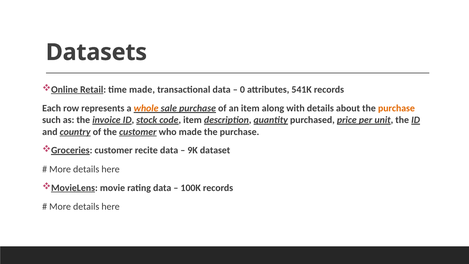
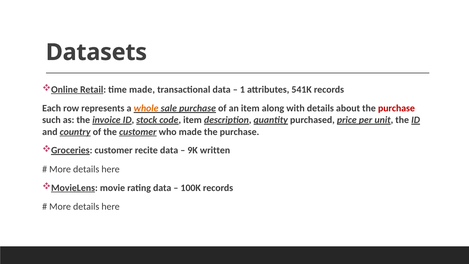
0: 0 -> 1
purchase at (396, 108) colour: orange -> red
dataset: dataset -> written
